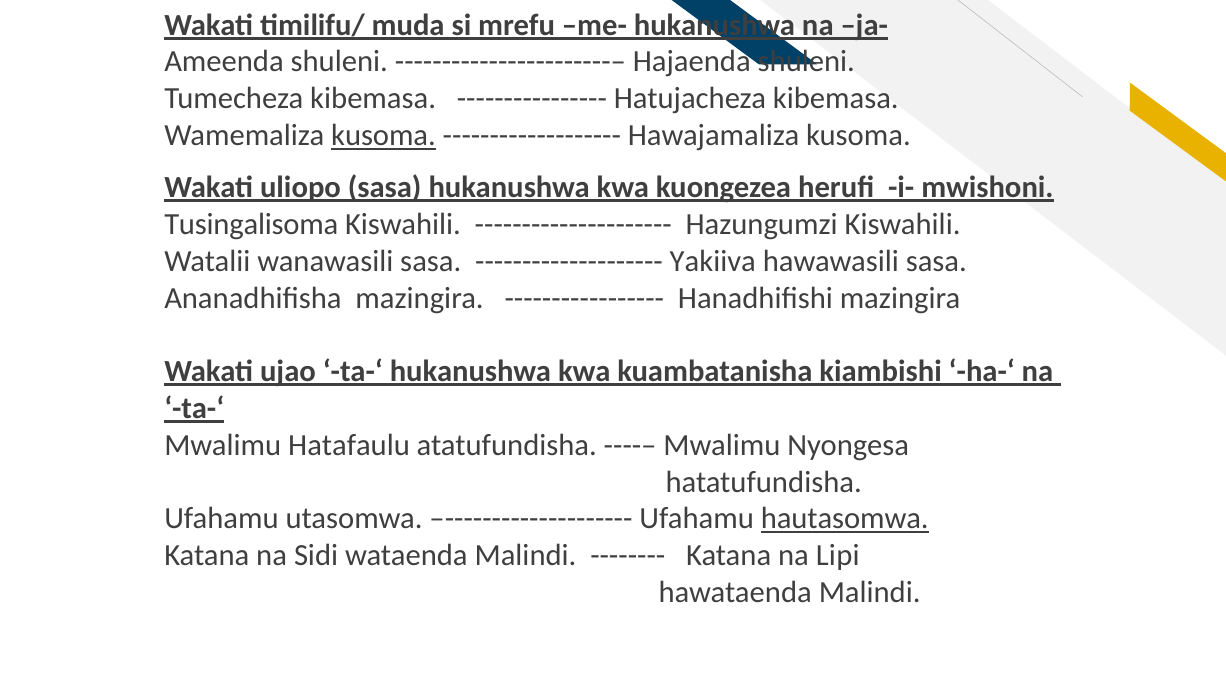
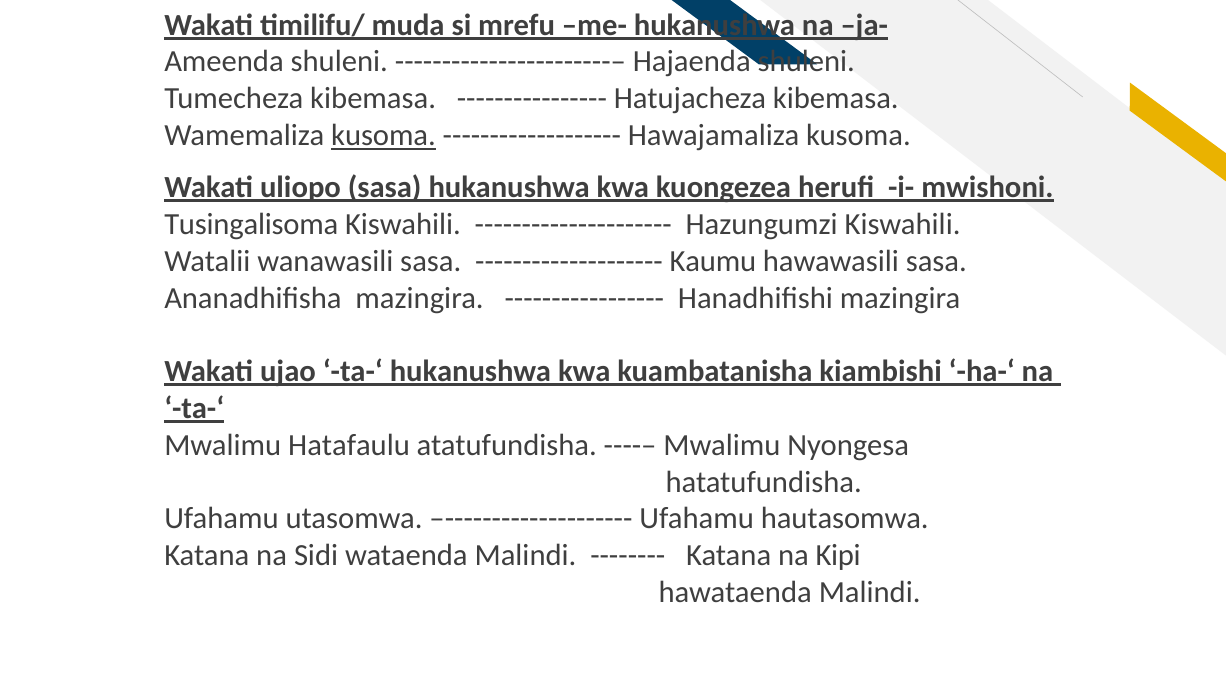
Yakiiva: Yakiiva -> Kaumu
hautasomwa underline: present -> none
Lipi: Lipi -> Kipi
